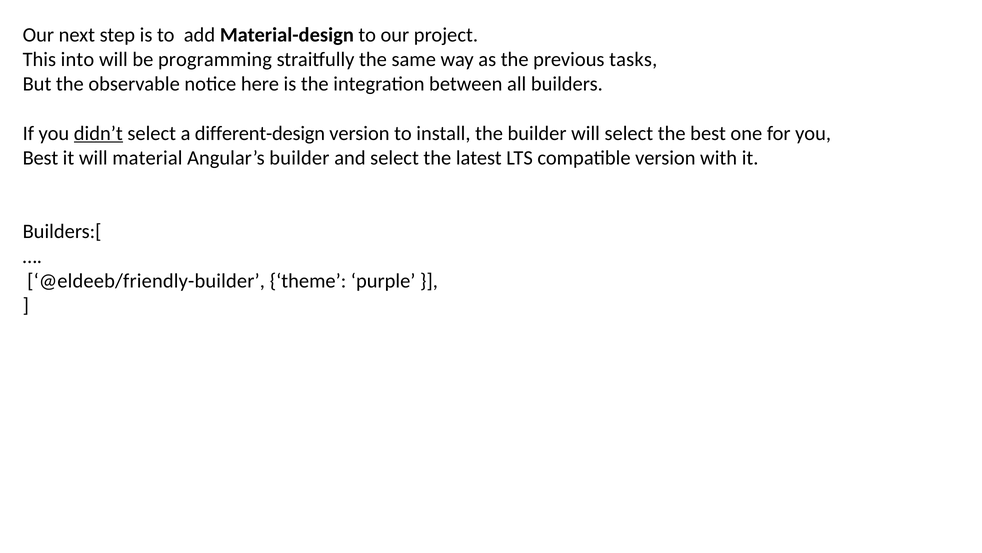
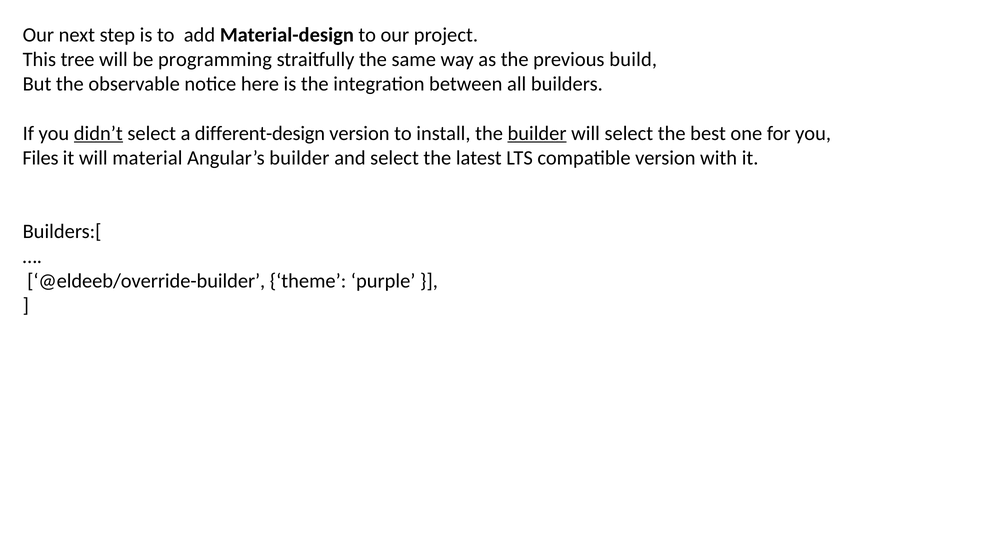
into: into -> tree
tasks: tasks -> build
builder at (537, 133) underline: none -> present
Best at (40, 158): Best -> Files
@eldeeb/friendly-builder: @eldeeb/friendly-builder -> @eldeeb/override-builder
